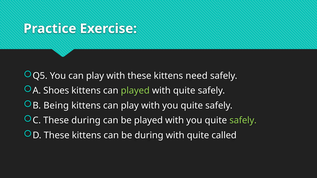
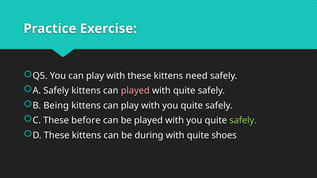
A Shoes: Shoes -> Safely
played at (135, 91) colour: light green -> pink
These during: during -> before
called: called -> shoes
